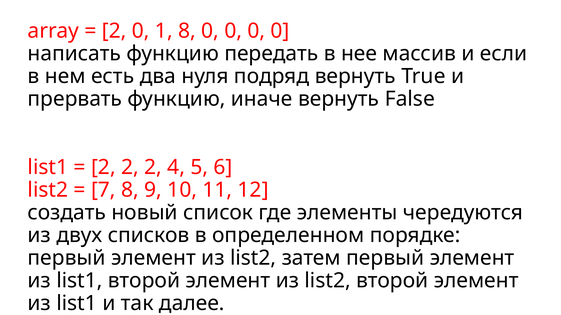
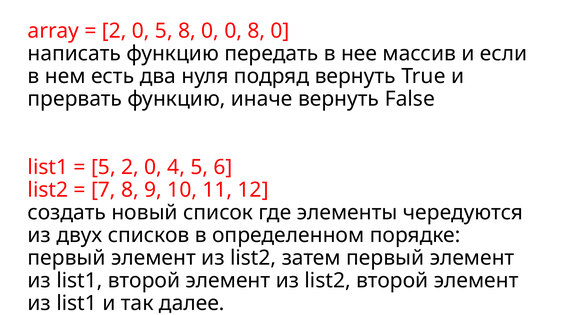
0 1: 1 -> 5
8 0 0 0: 0 -> 8
2 at (103, 167): 2 -> 5
2 at (153, 167): 2 -> 0
